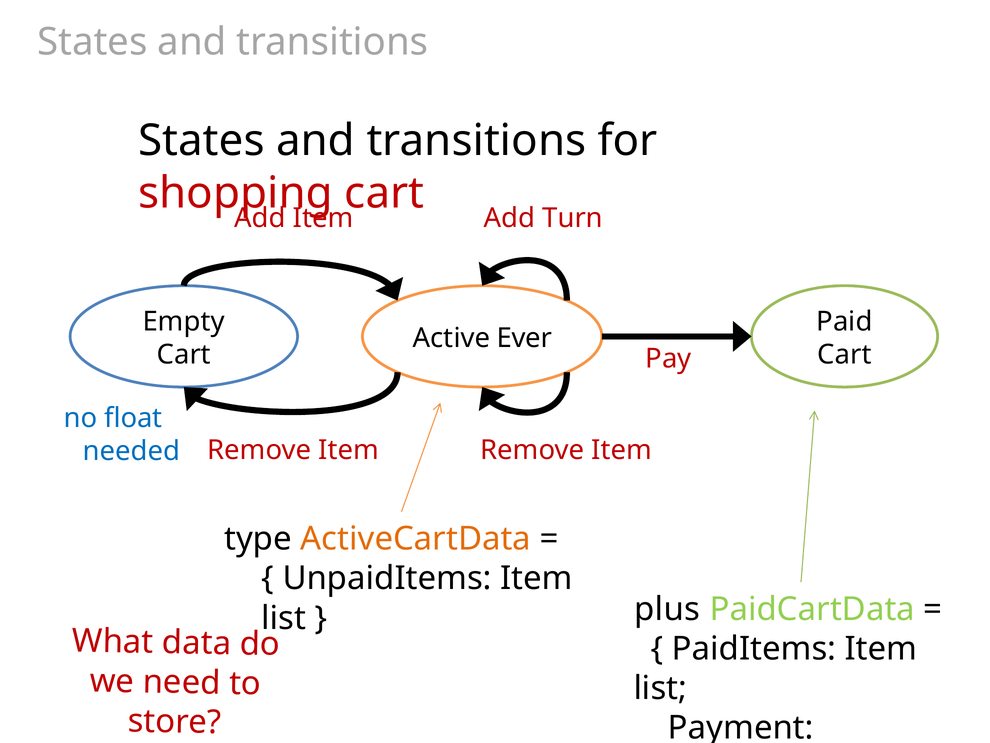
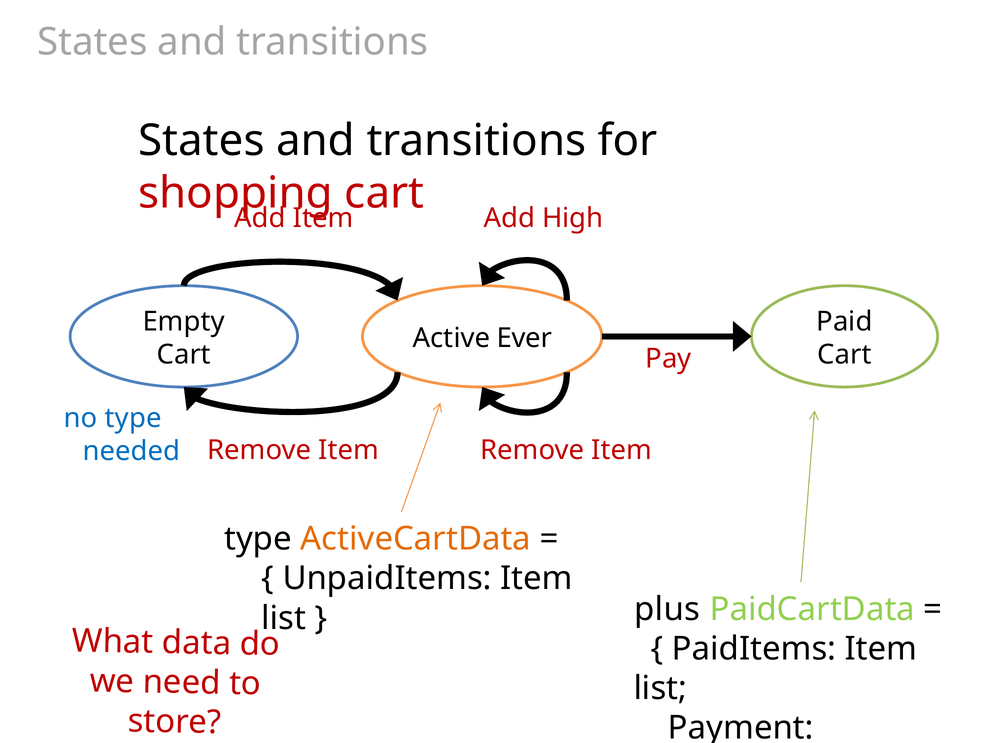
Turn: Turn -> High
no float: float -> type
